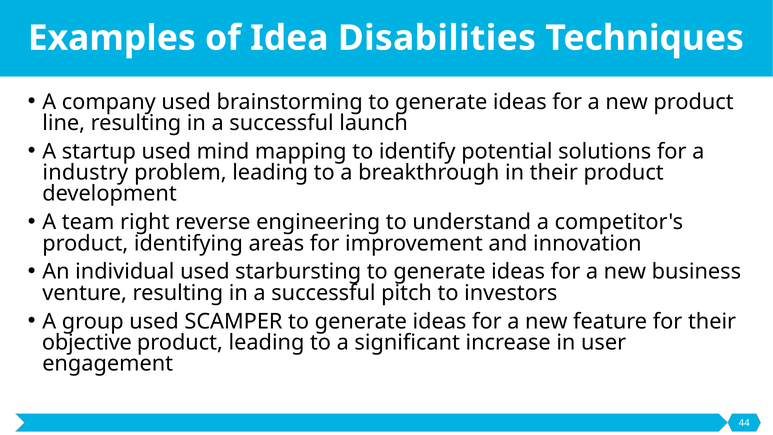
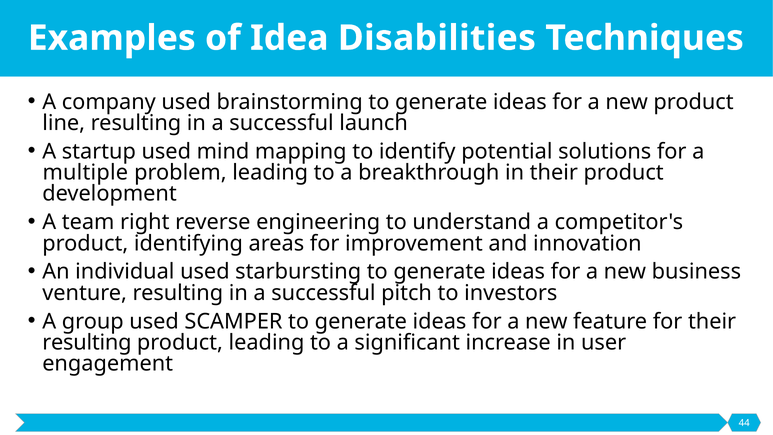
industry: industry -> multiple
objective at (87, 342): objective -> resulting
